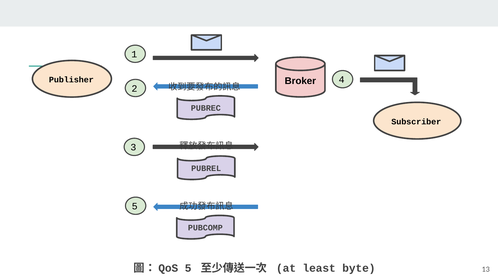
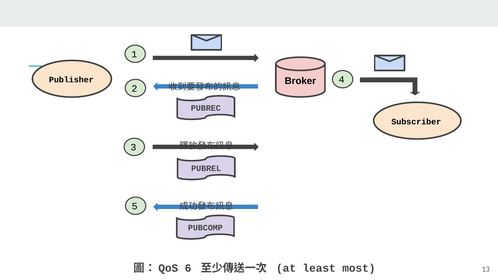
5 at (188, 268): 5 -> 6
byte: byte -> most
